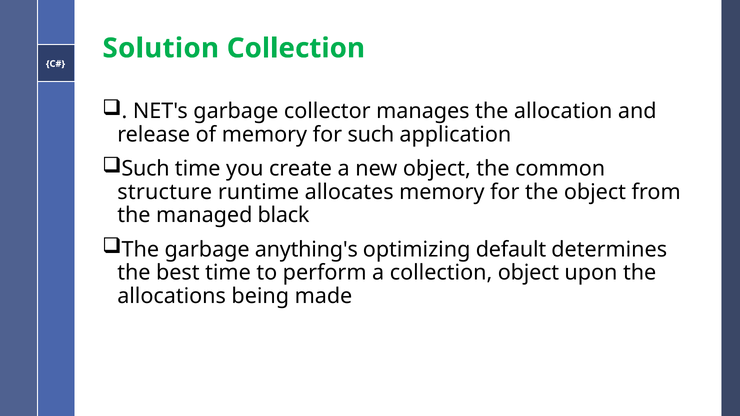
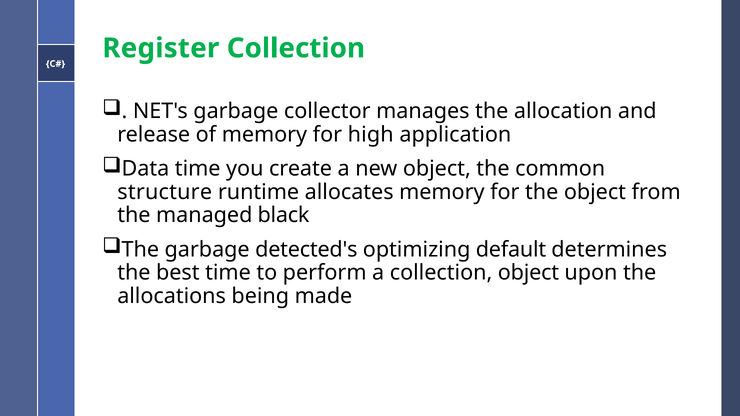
Solution: Solution -> Register
for such: such -> high
Such at (146, 169): Such -> Data
anything's: anything's -> detected's
